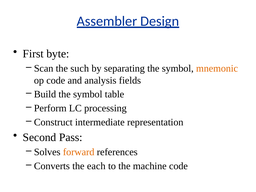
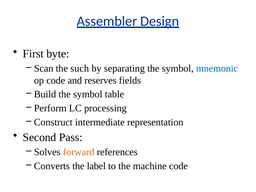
mnemonic colour: orange -> blue
analysis: analysis -> reserves
each: each -> label
